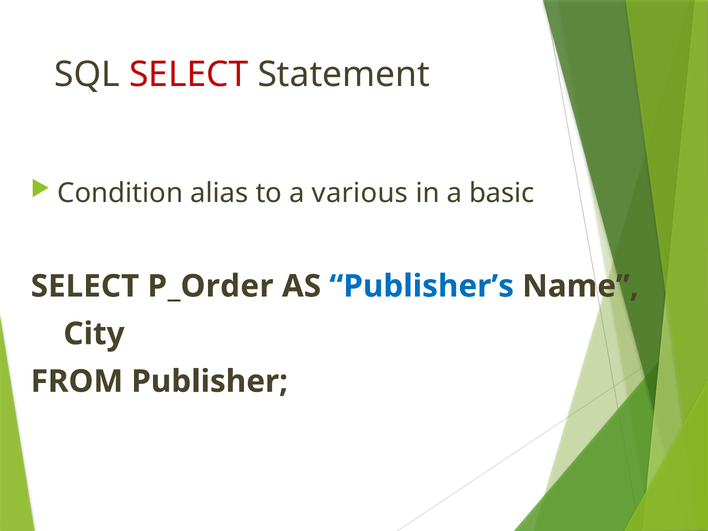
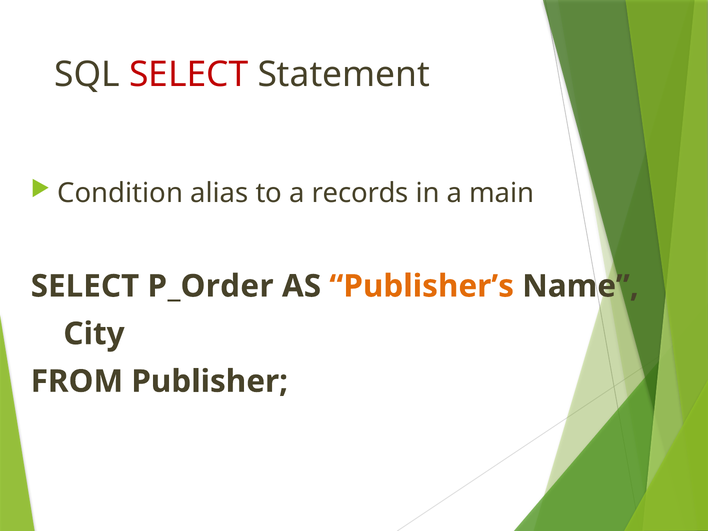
various: various -> records
basic: basic -> main
Publisher’s colour: blue -> orange
